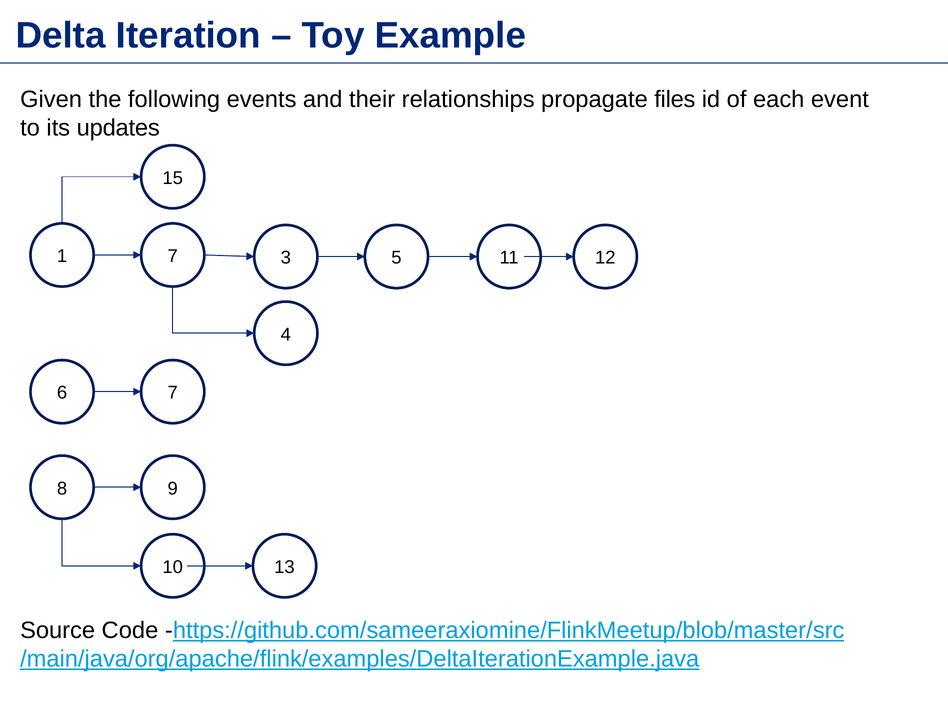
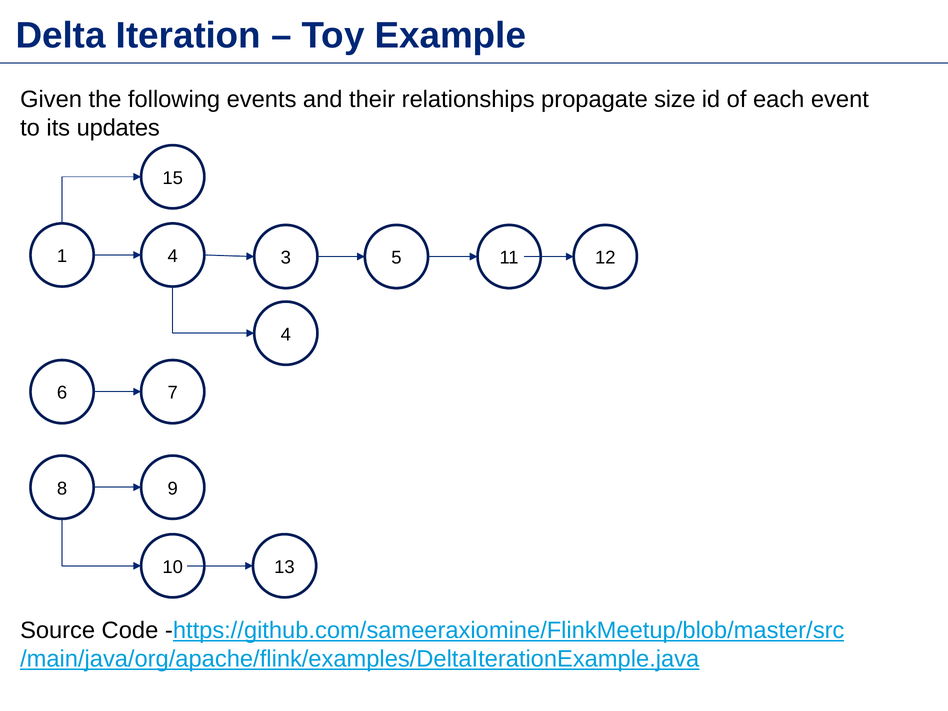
files: files -> size
1 7: 7 -> 4
